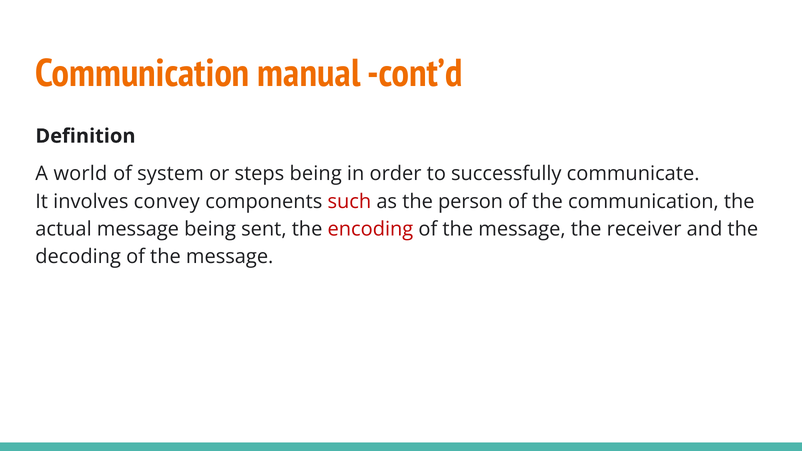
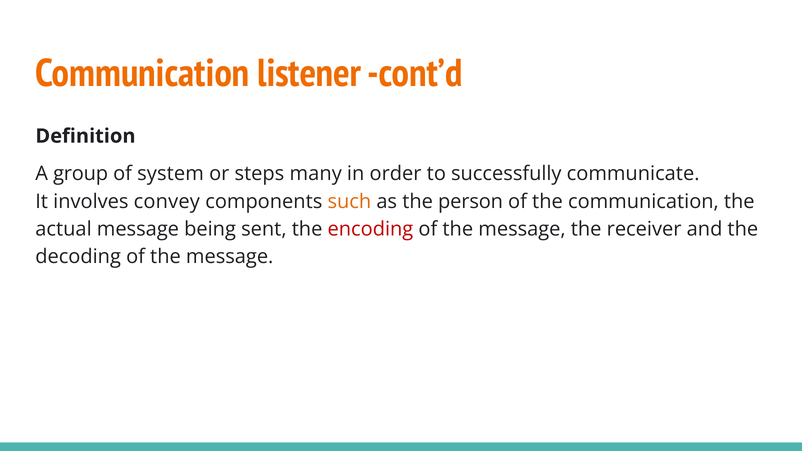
manual: manual -> listener
world: world -> group
steps being: being -> many
such colour: red -> orange
